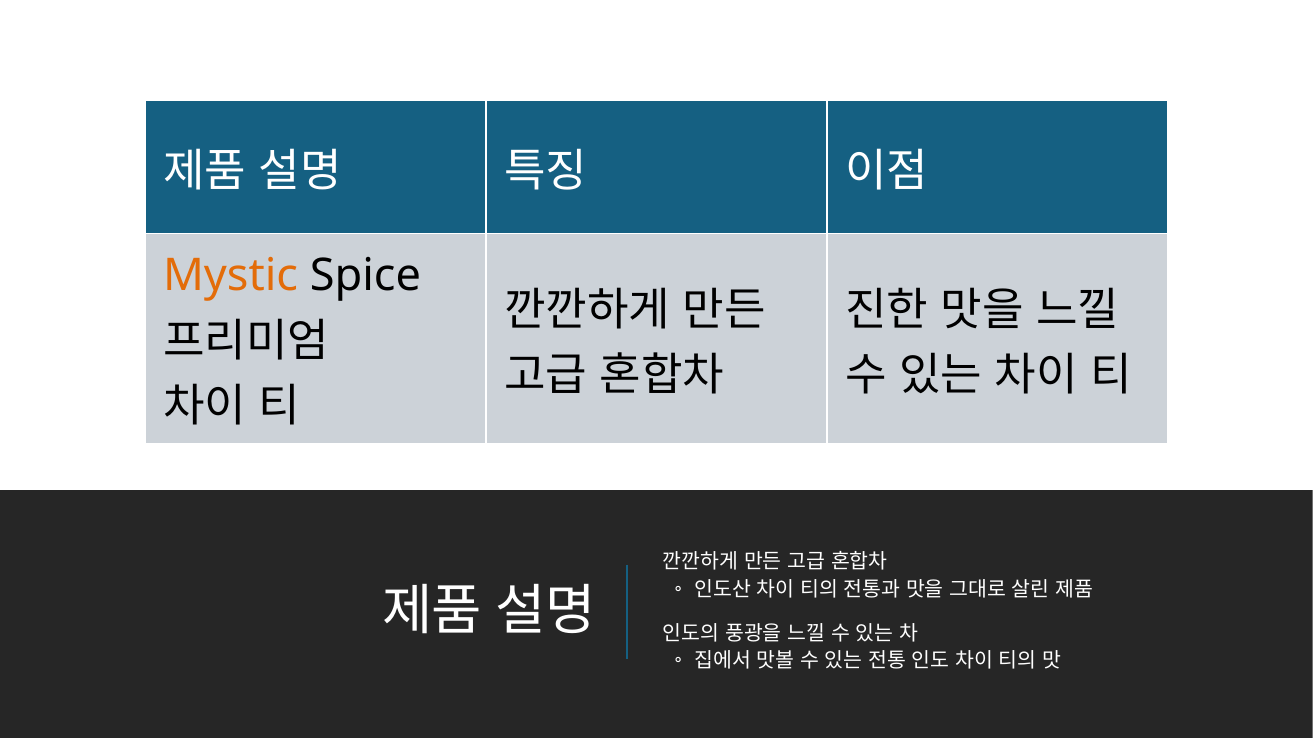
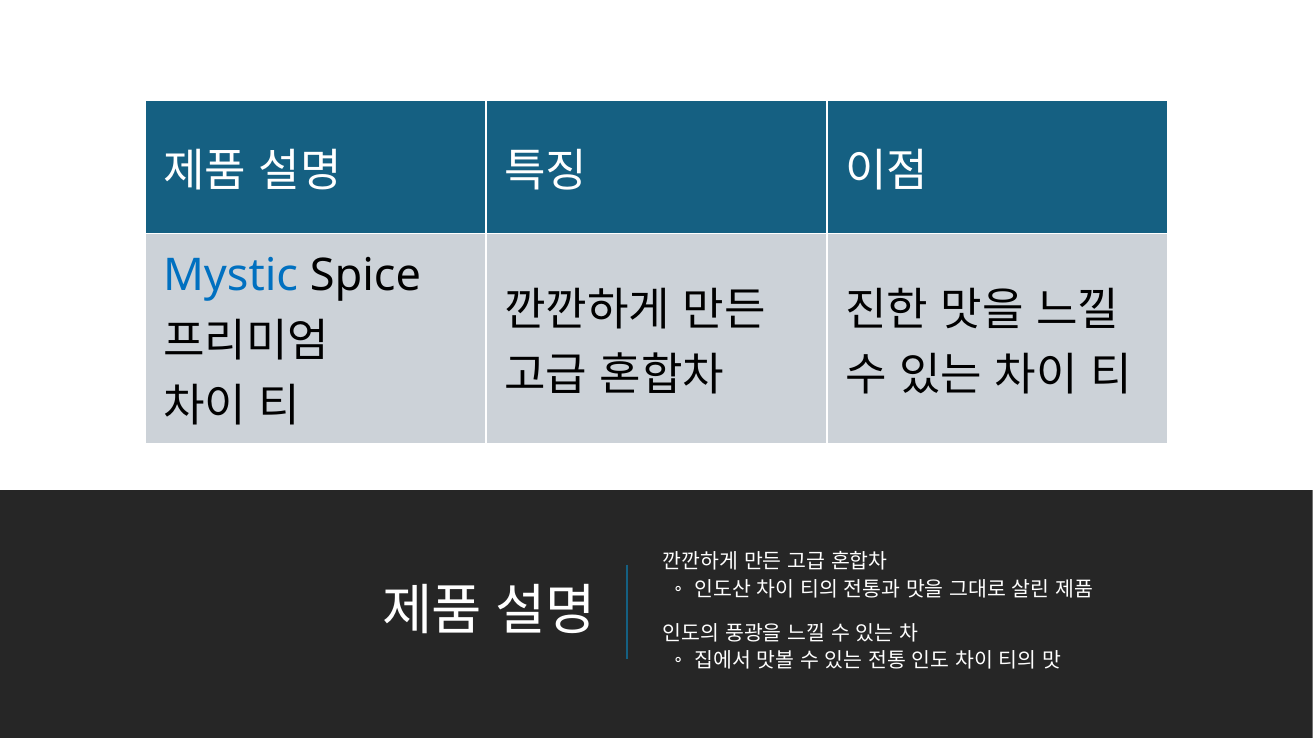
Mystic colour: orange -> blue
